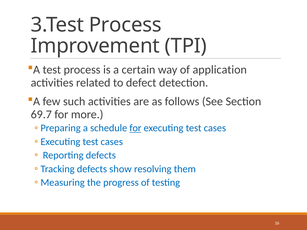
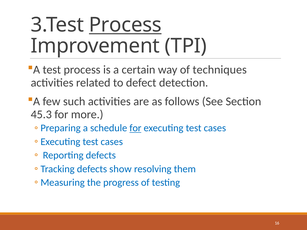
Process at (125, 25) underline: none -> present
application: application -> techniques
69.7: 69.7 -> 45.3
